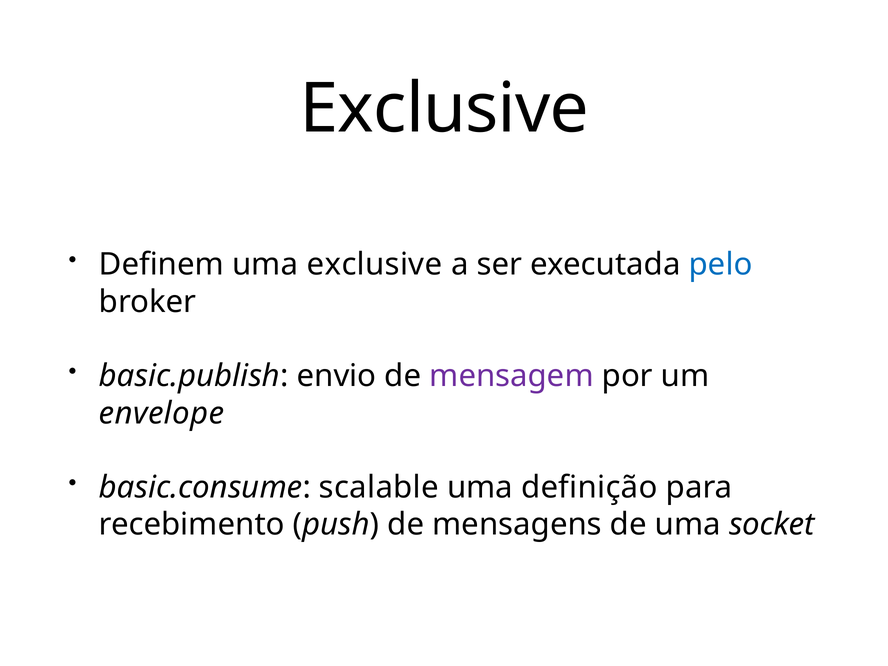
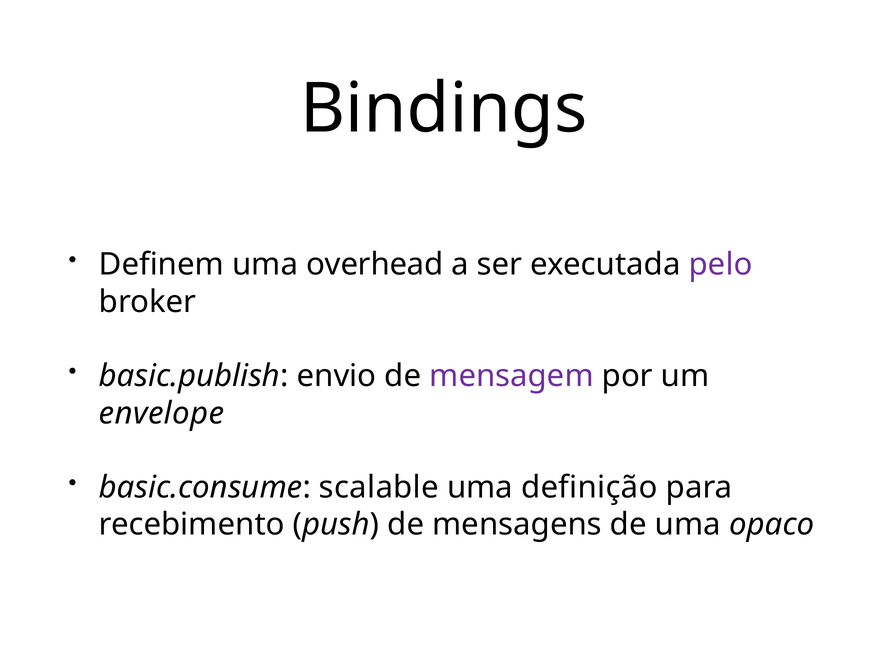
Exclusive at (444, 109): Exclusive -> Bindings
uma exclusive: exclusive -> overhead
pelo colour: blue -> purple
socket: socket -> opaco
